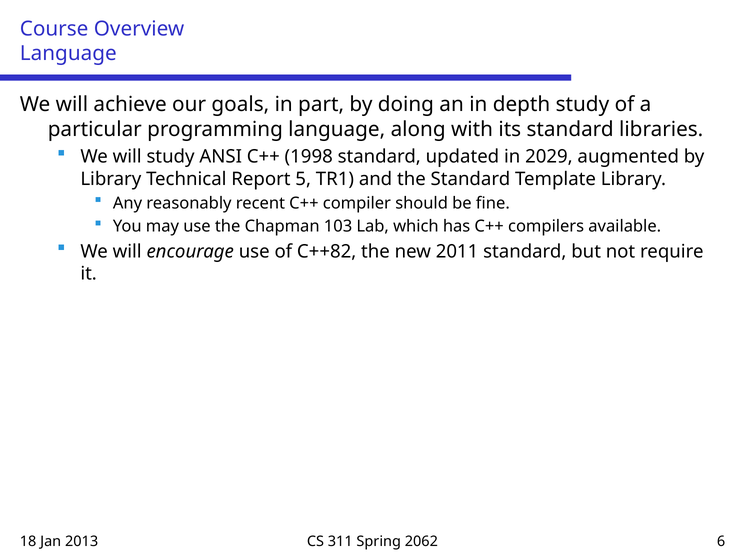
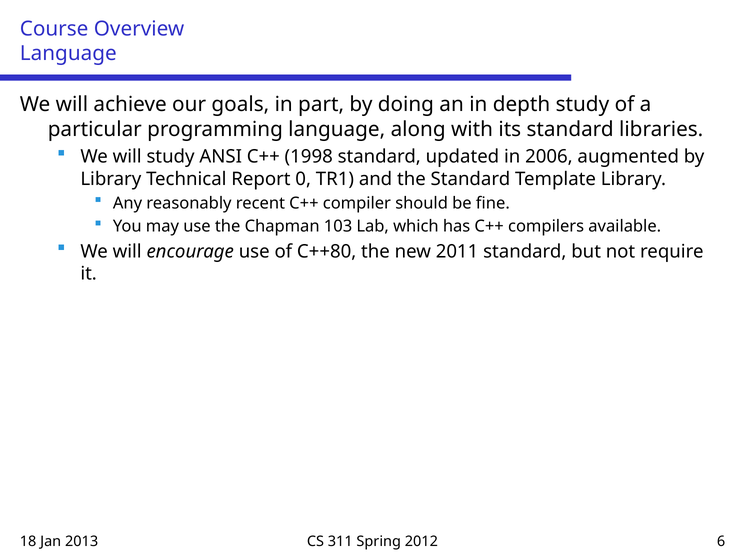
2029: 2029 -> 2006
5: 5 -> 0
C++82: C++82 -> C++80
2062: 2062 -> 2012
